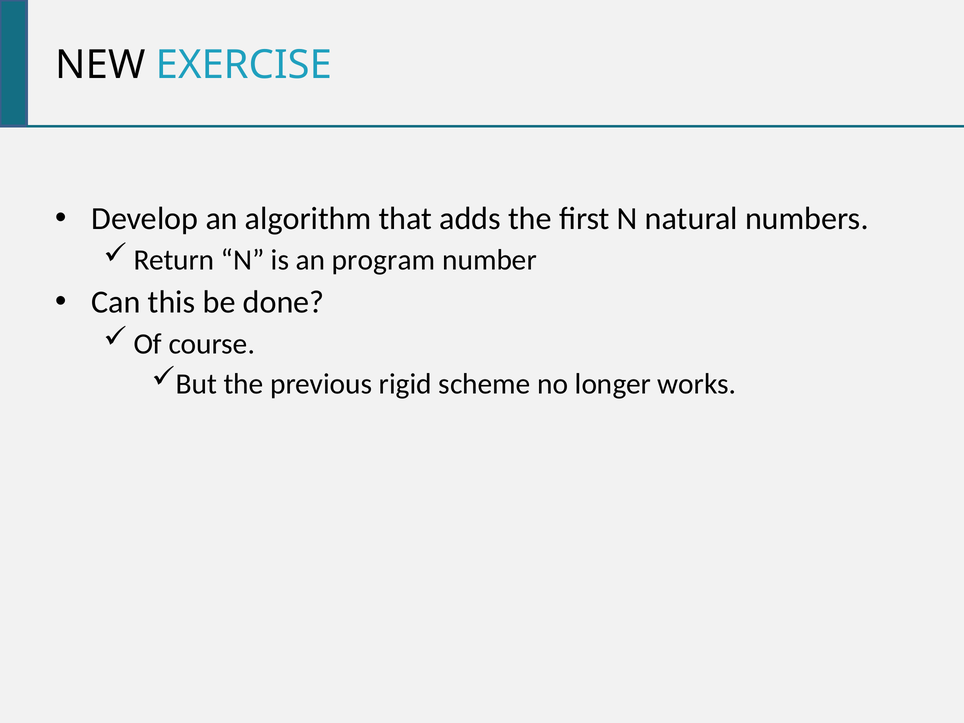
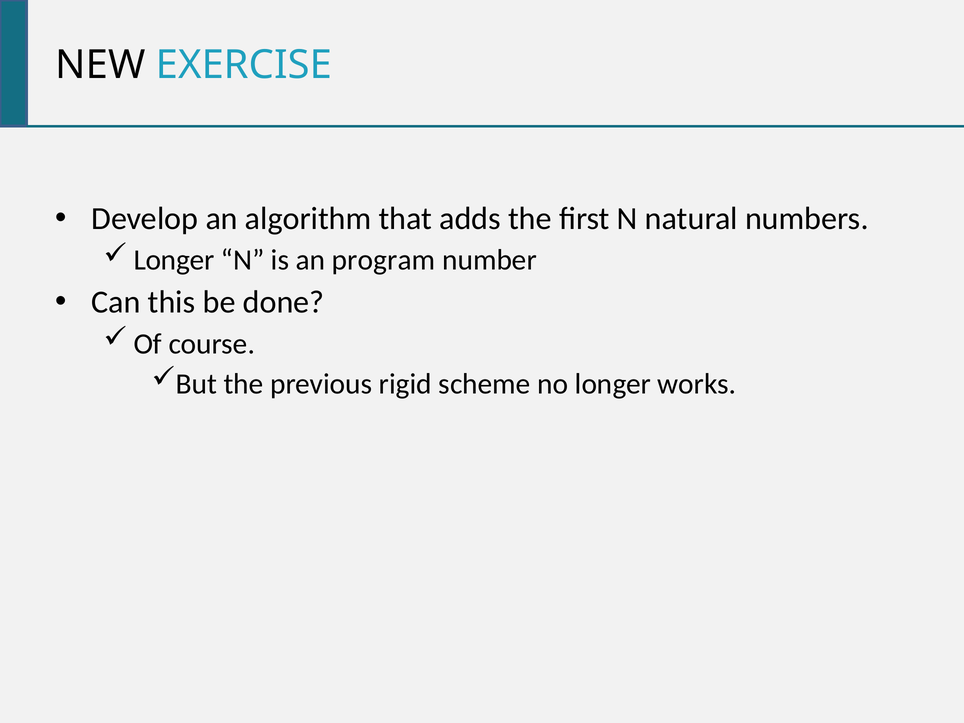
Return at (174, 260): Return -> Longer
